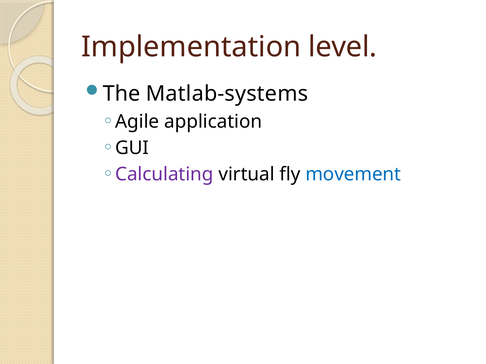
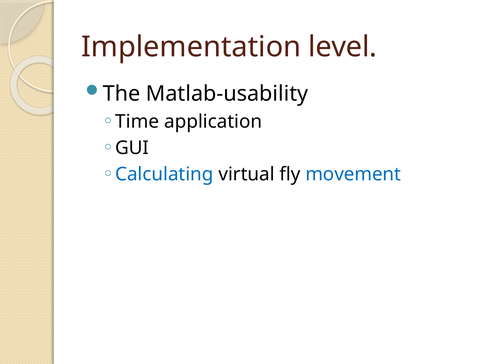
Matlab-systems: Matlab-systems -> Matlab-usability
Agile: Agile -> Time
Calculating colour: purple -> blue
